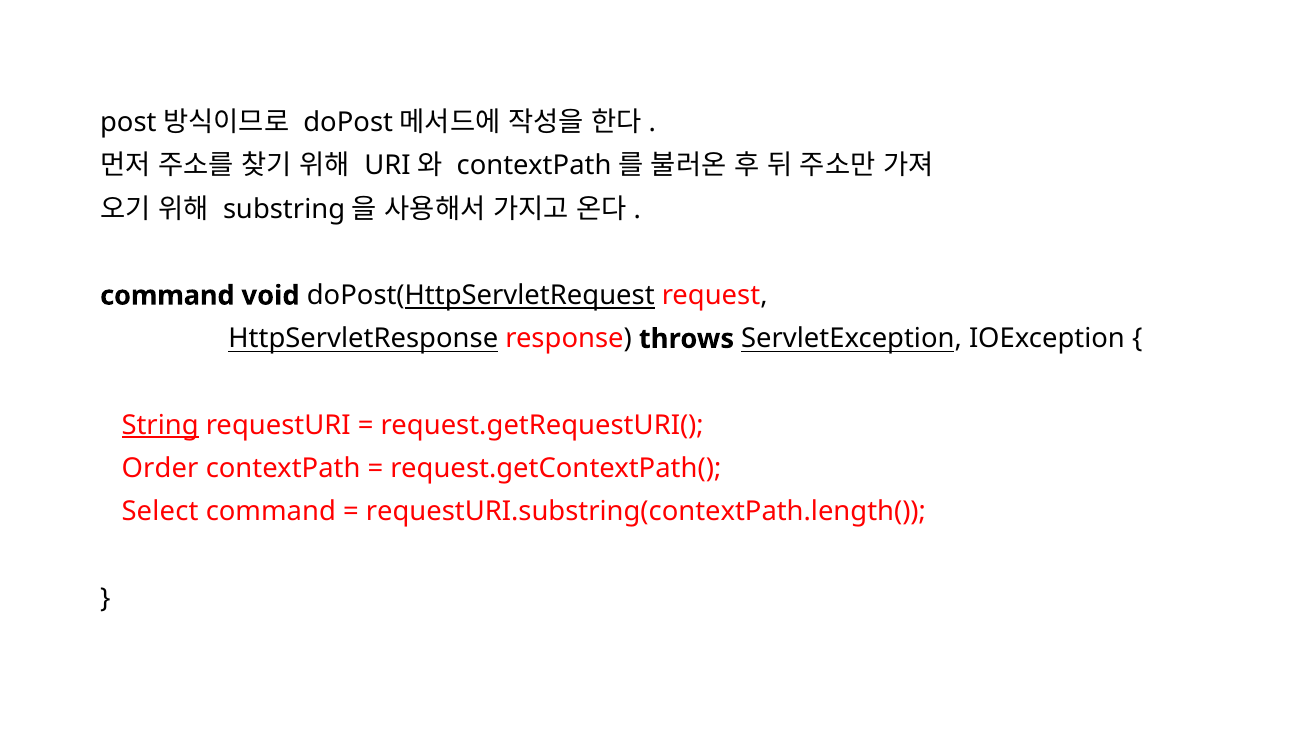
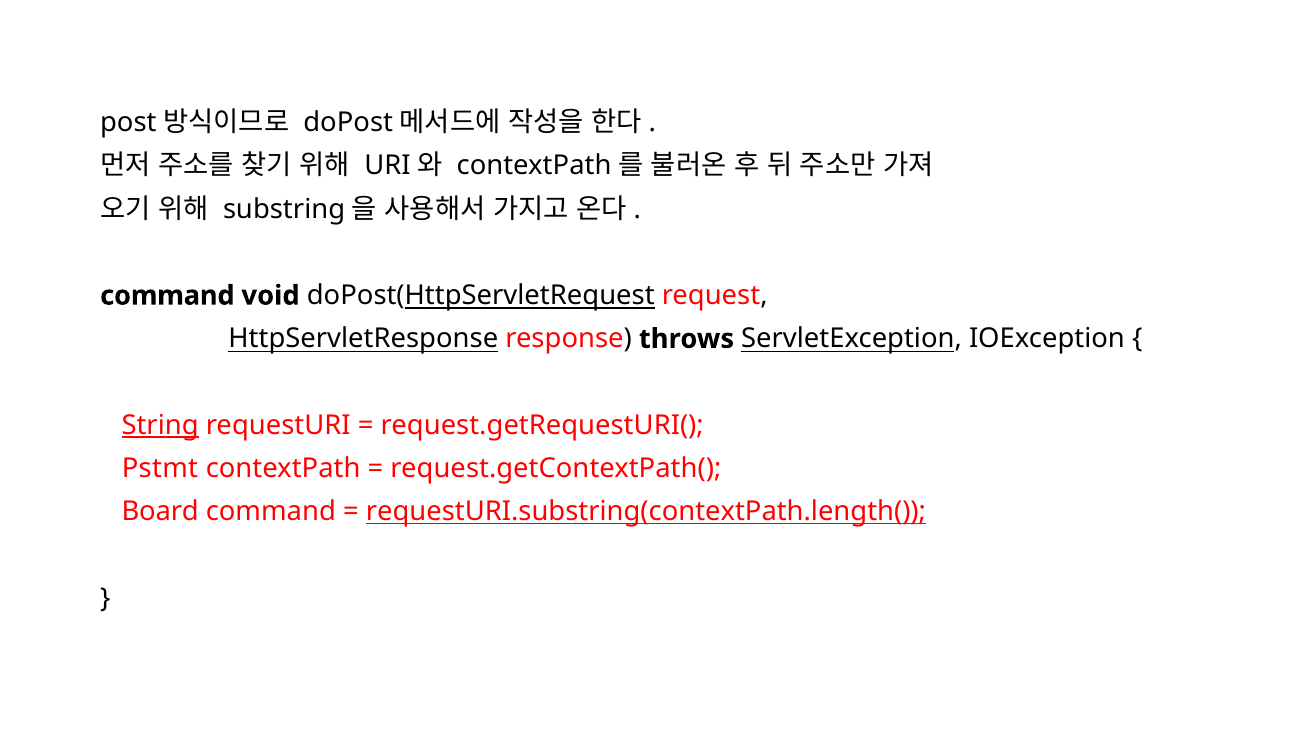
Order: Order -> Pstmt
Select: Select -> Board
requestURI.substring(contextPath.length( underline: none -> present
